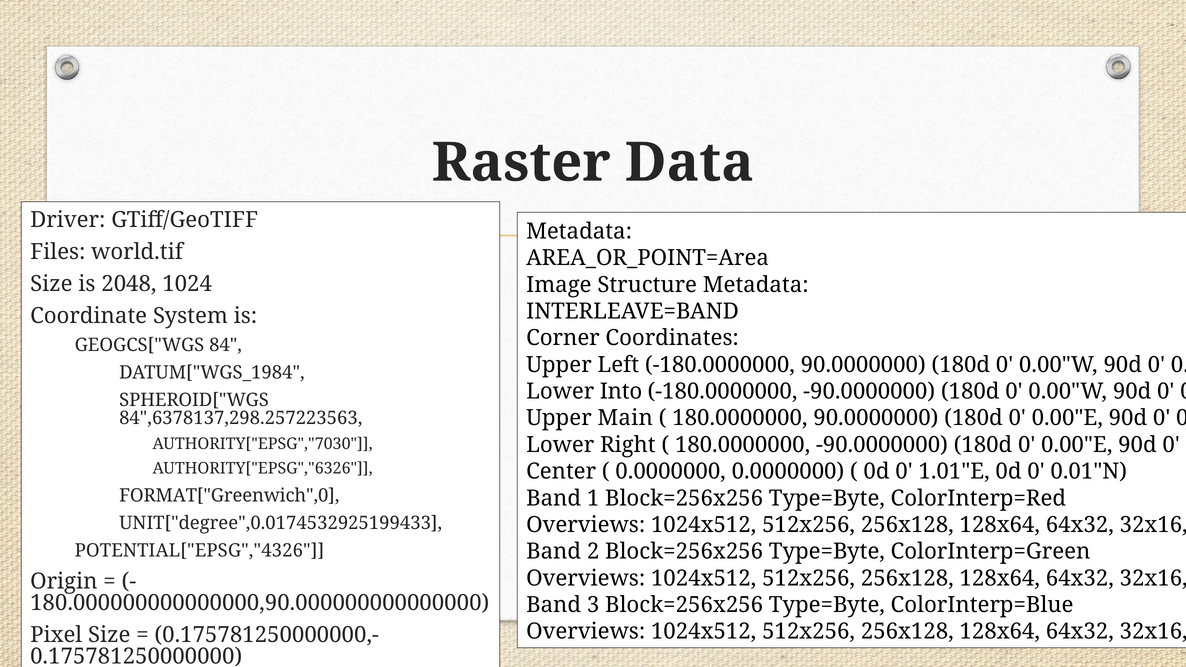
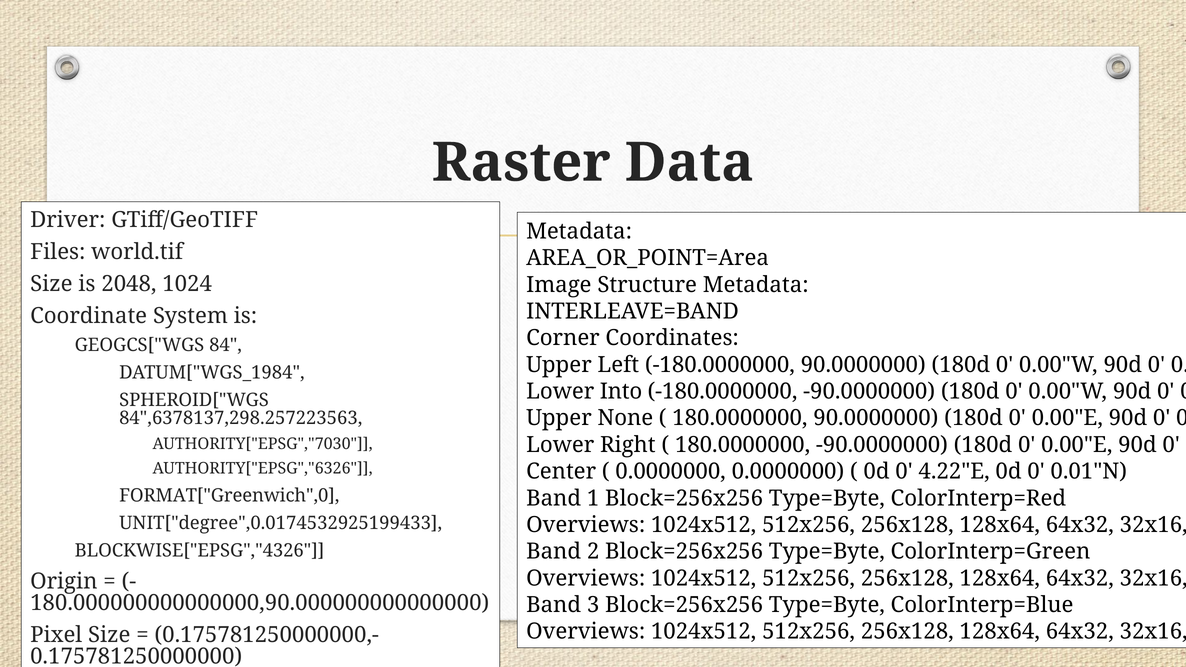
Main: Main -> None
1.01"E: 1.01"E -> 4.22"E
POTENTIAL["EPSG","4326: POTENTIAL["EPSG","4326 -> BLOCKWISE["EPSG","4326
